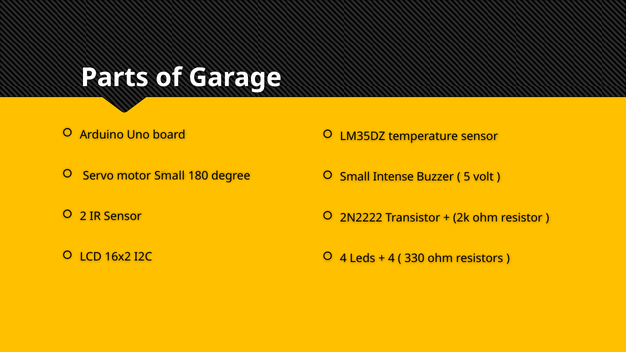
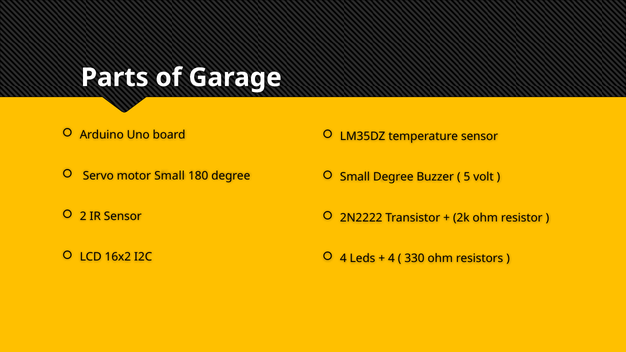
Small Intense: Intense -> Degree
